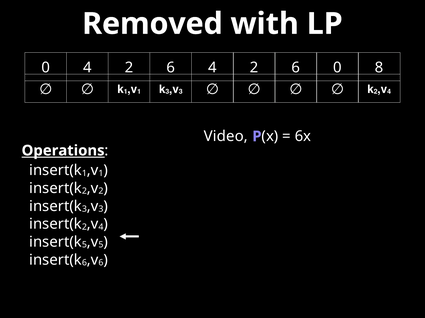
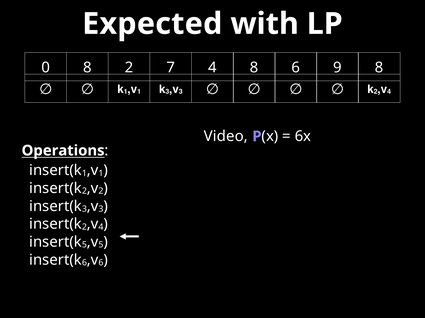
Removed: Removed -> Expected
0 4: 4 -> 8
6 at (171, 68): 6 -> 7
2 at (254, 68): 2 -> 8
6 0: 0 -> 9
Operations underline: present -> none
